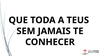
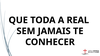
TEUS: TEUS -> REAL
